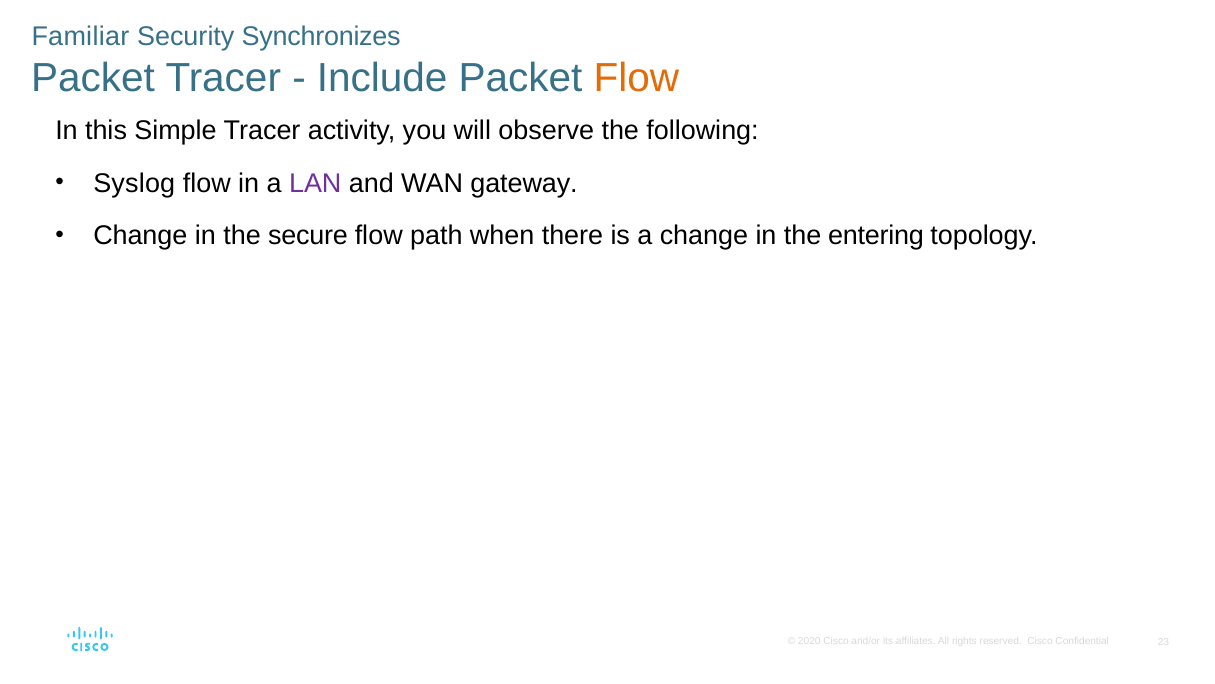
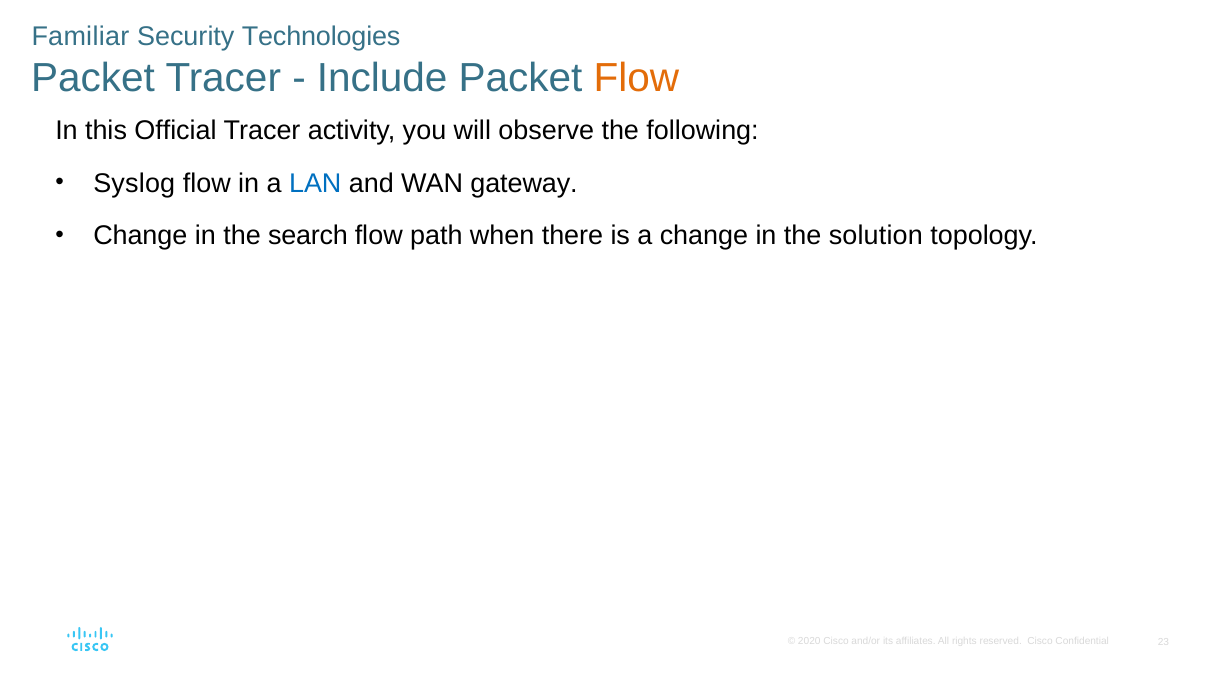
Synchronizes: Synchronizes -> Technologies
Simple: Simple -> Official
LAN colour: purple -> blue
secure: secure -> search
entering: entering -> solution
